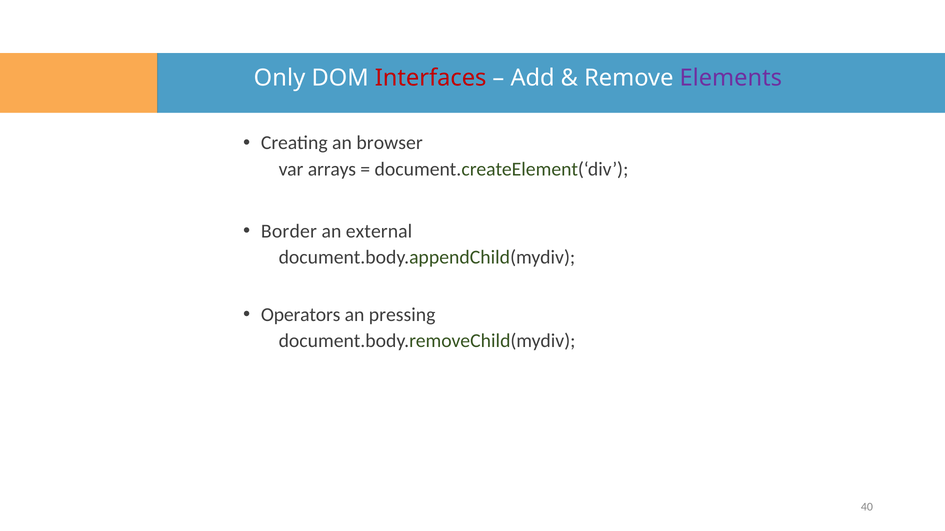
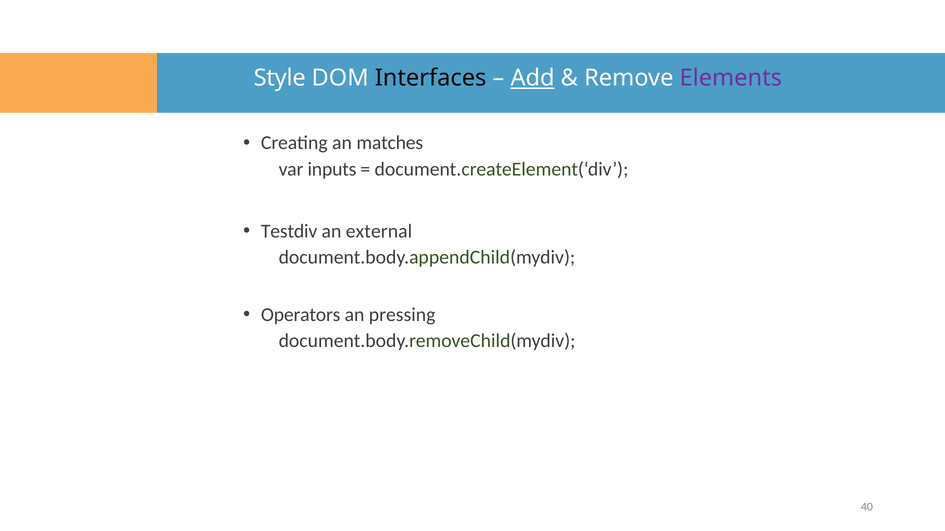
Only: Only -> Style
Interfaces colour: red -> black
Add underline: none -> present
browser: browser -> matches
arrays: arrays -> inputs
Border: Border -> Testdiv
